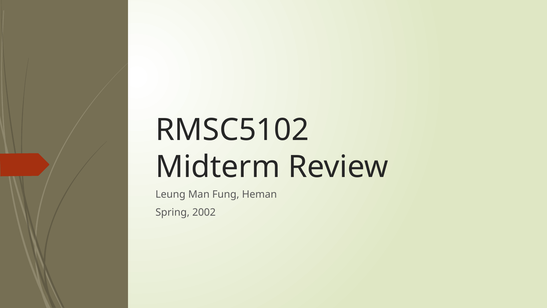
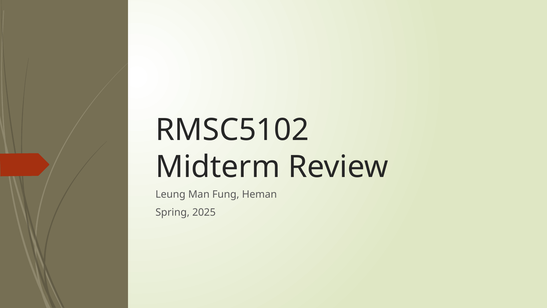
2002: 2002 -> 2025
